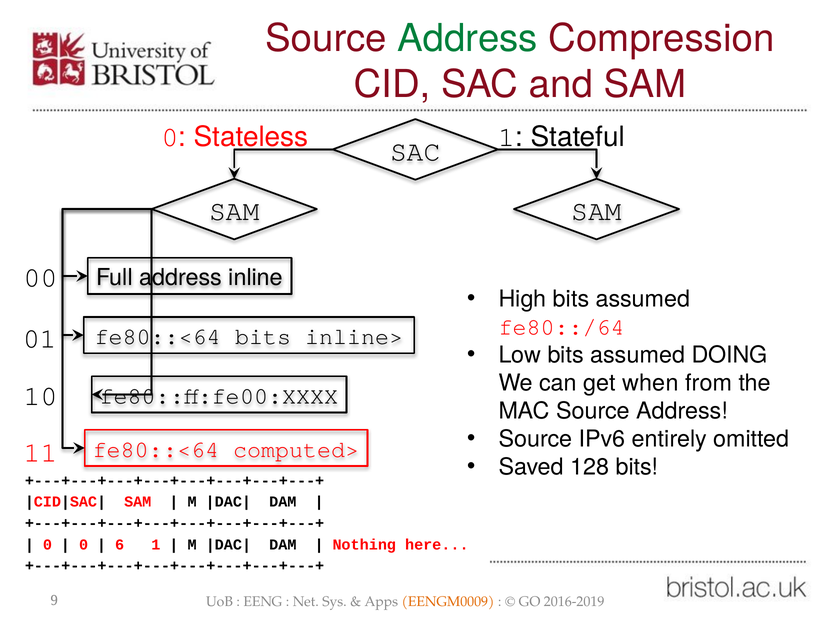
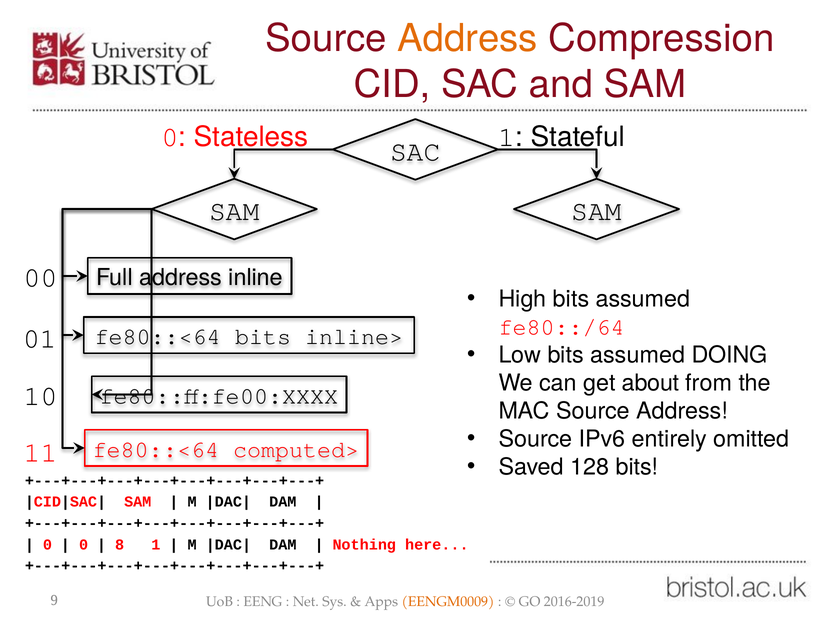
Address at (468, 39) colour: green -> orange
when: when -> about
6: 6 -> 8
